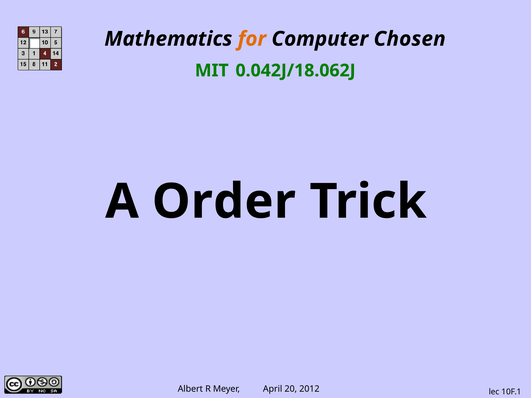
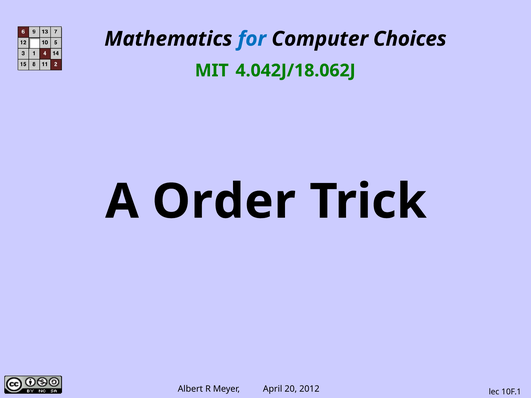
for colour: orange -> blue
Chosen: Chosen -> Choices
0.042J/18.062J: 0.042J/18.062J -> 4.042J/18.062J
